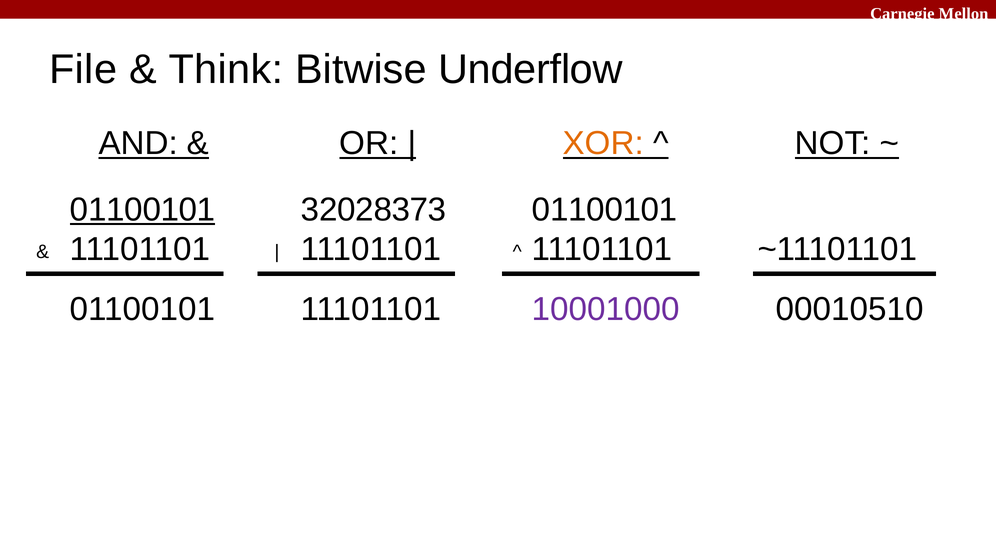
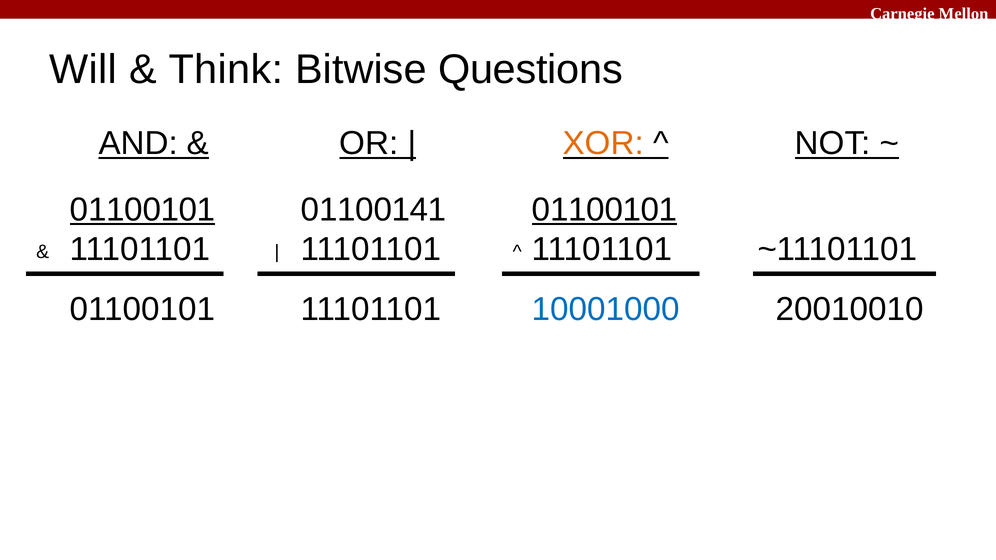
File: File -> Will
Underflow: Underflow -> Questions
32028373: 32028373 -> 01100141
01100101 at (605, 210) underline: none -> present
10001000 colour: purple -> blue
00010510: 00010510 -> 20010010
